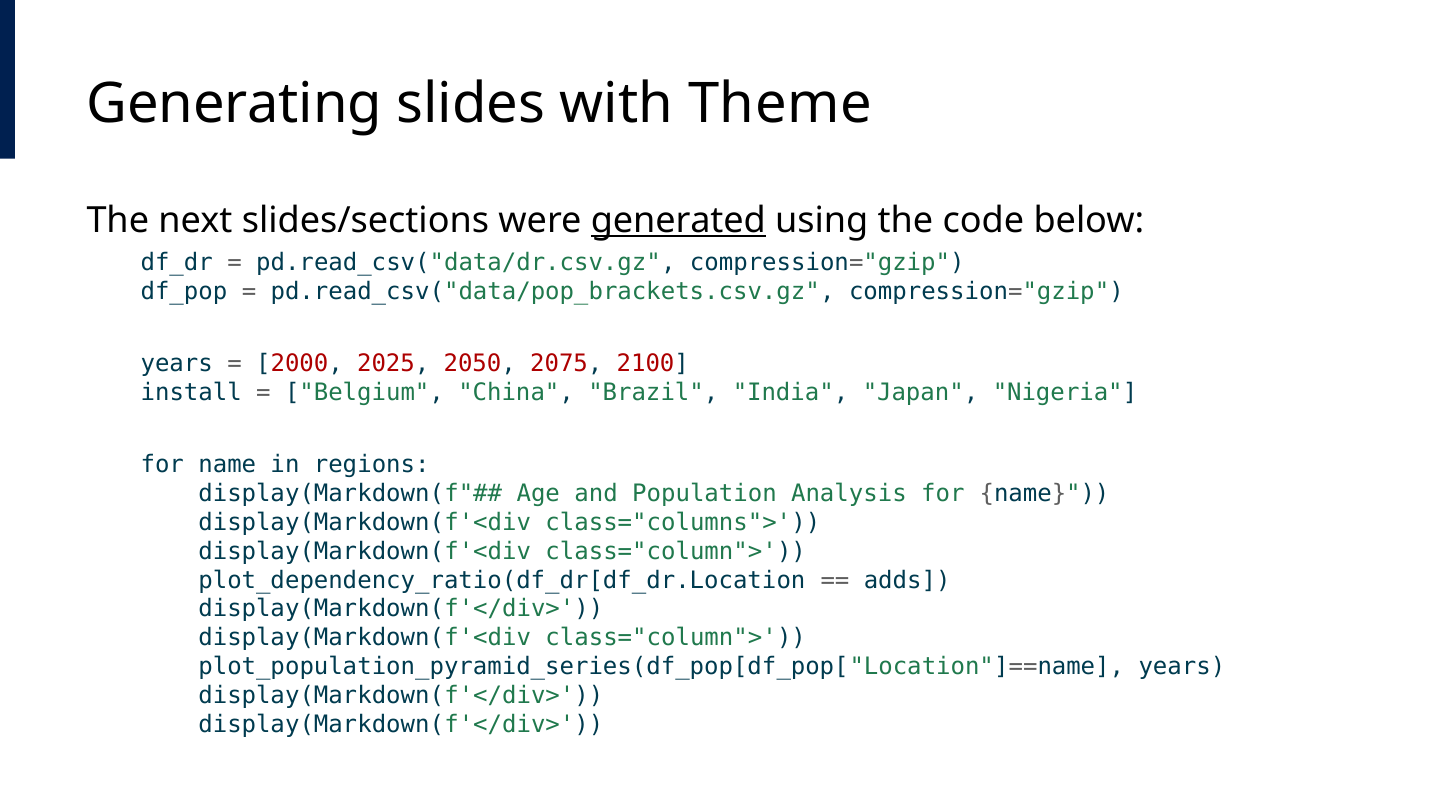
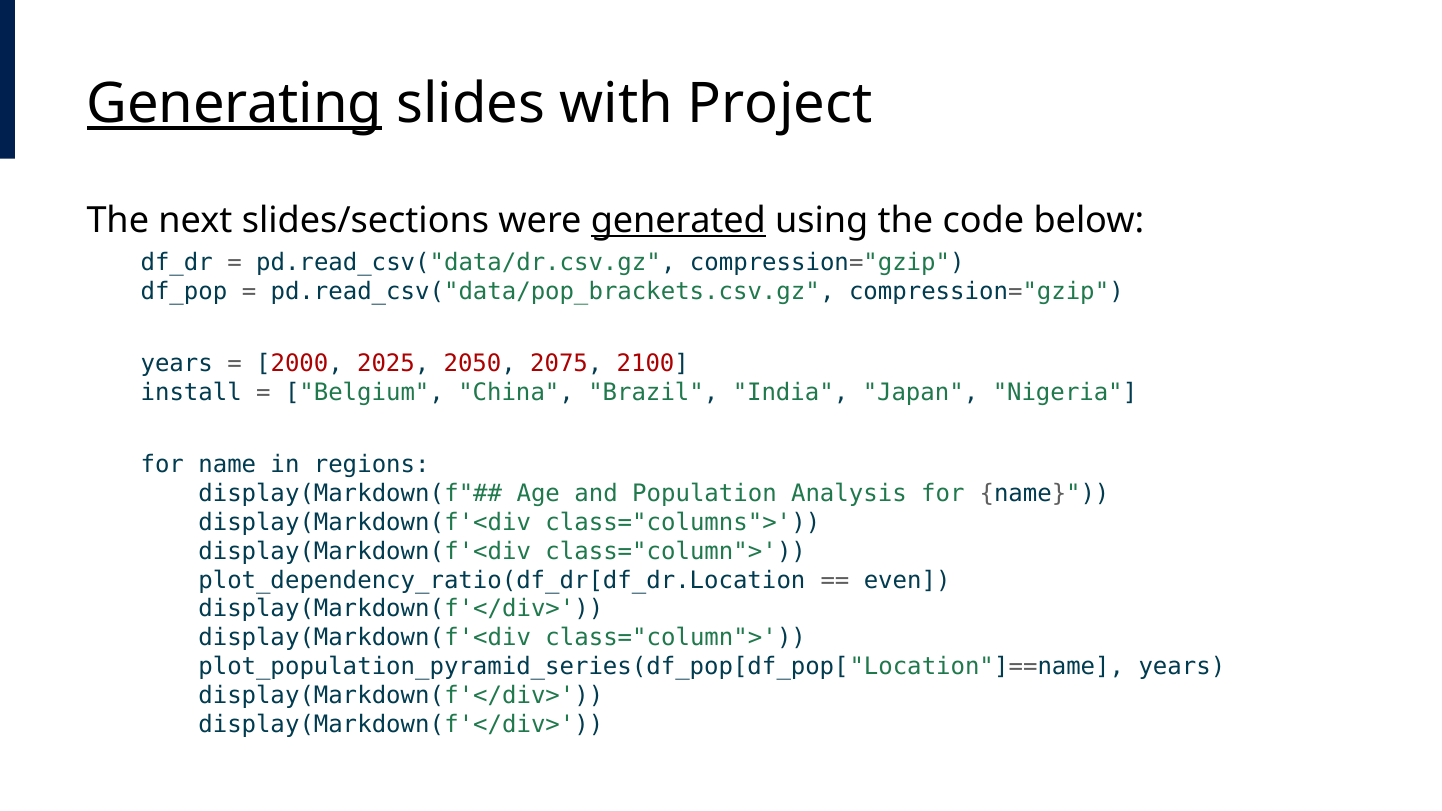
Generating underline: none -> present
Theme: Theme -> Project
adds: adds -> even
